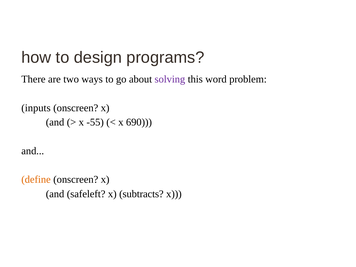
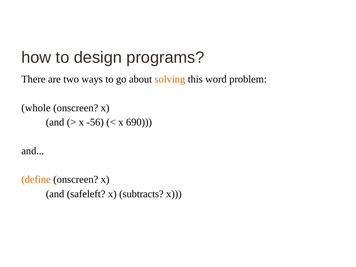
solving colour: purple -> orange
inputs: inputs -> whole
-55: -55 -> -56
